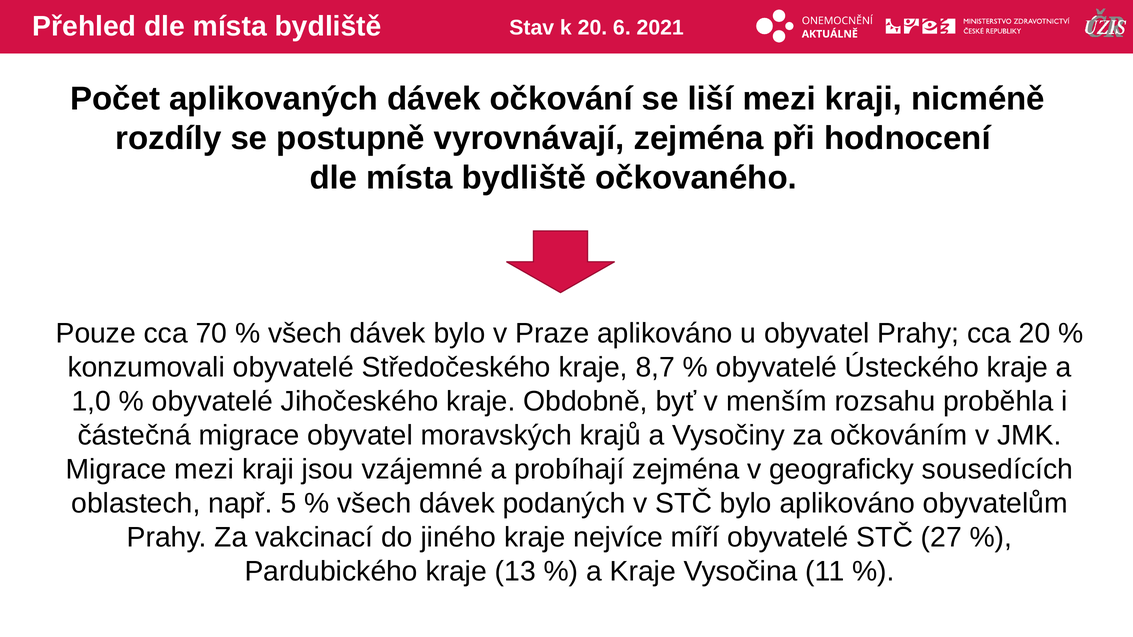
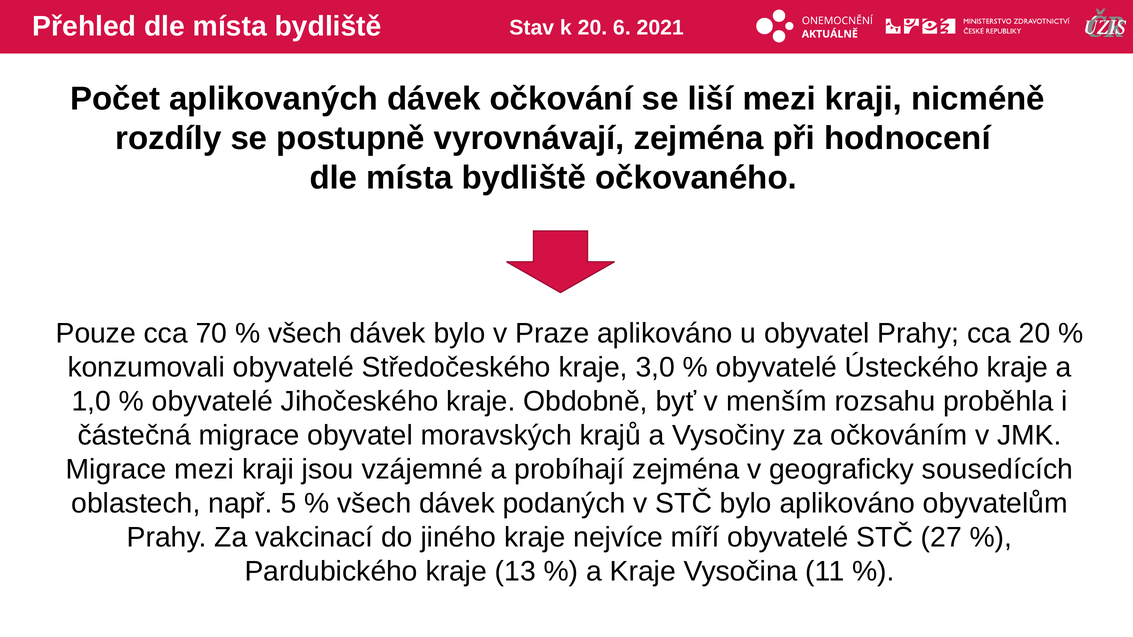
8,7: 8,7 -> 3,0
